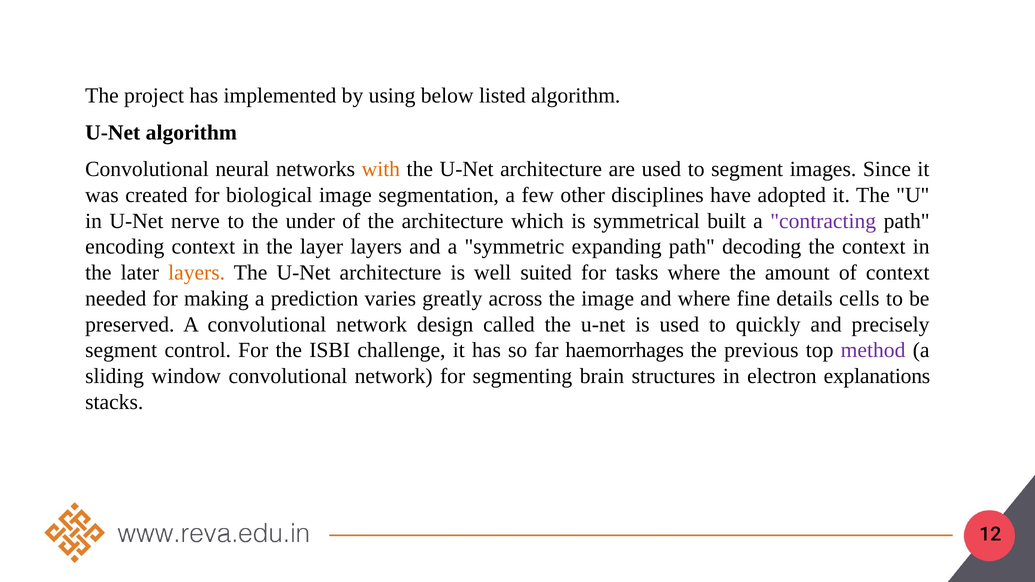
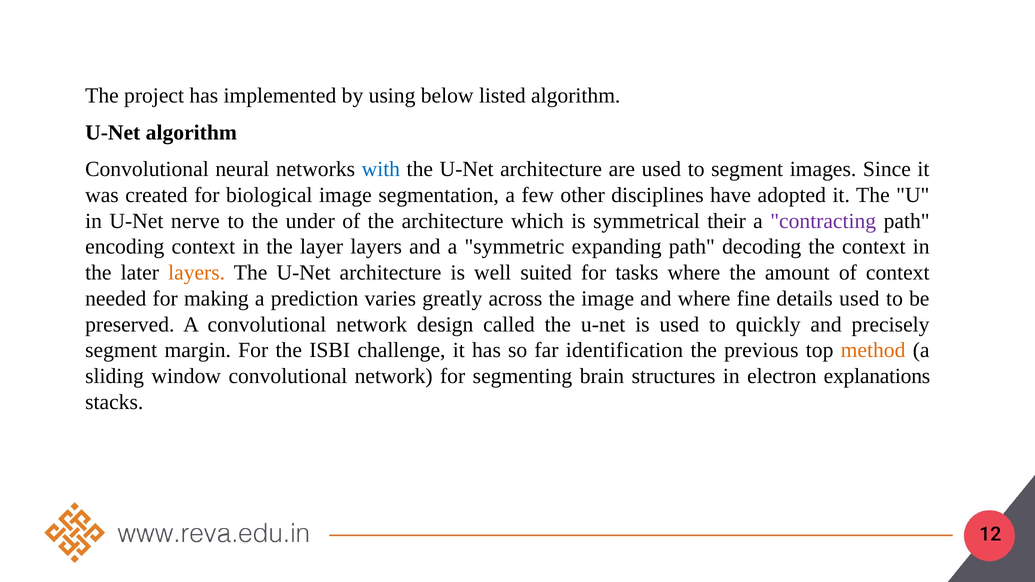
with colour: orange -> blue
built: built -> their
details cells: cells -> used
control: control -> margin
haemorrhages: haemorrhages -> identification
method colour: purple -> orange
